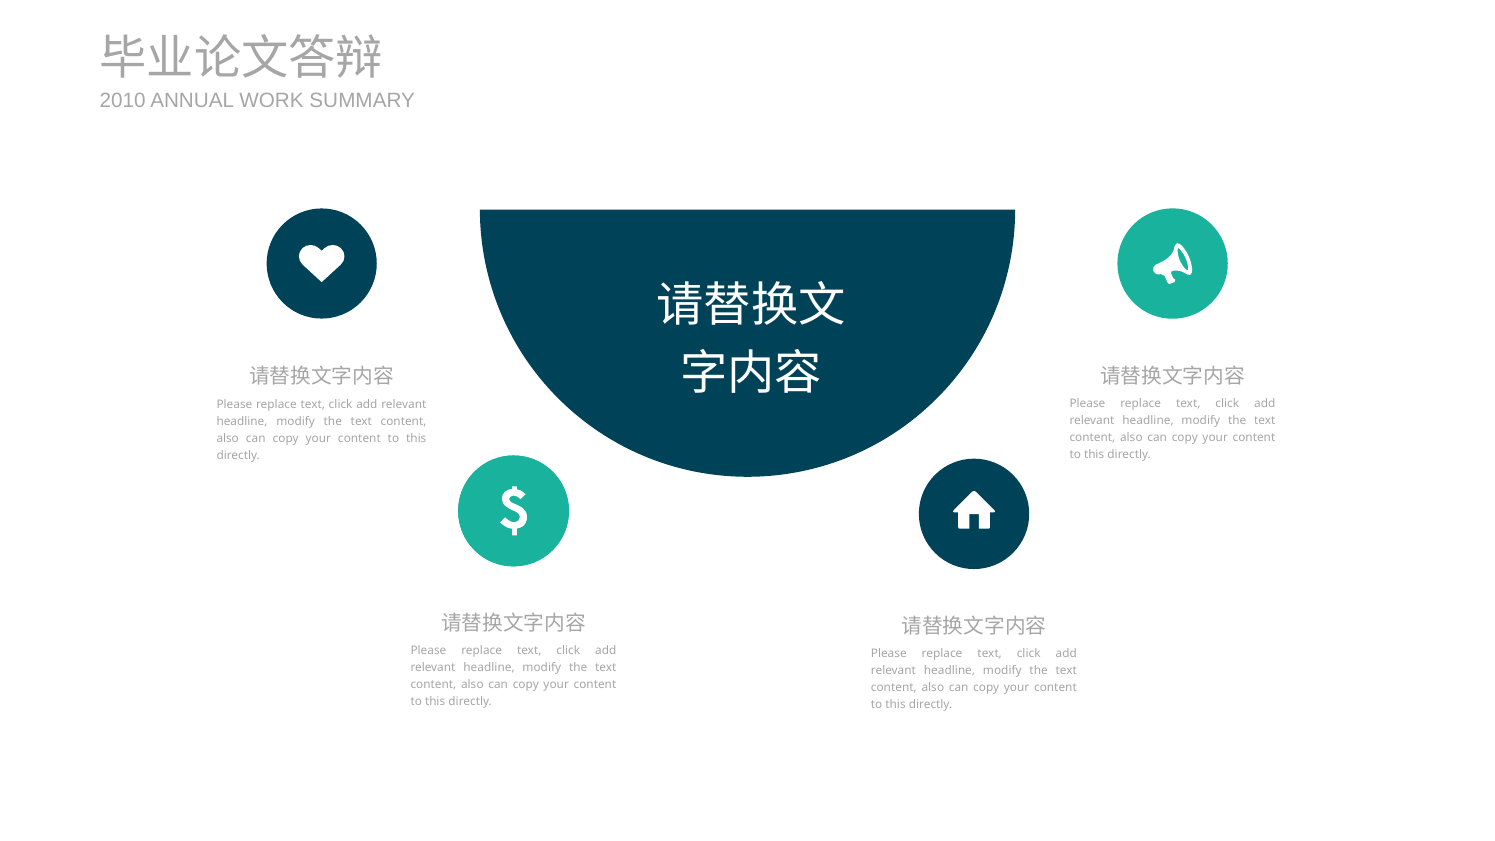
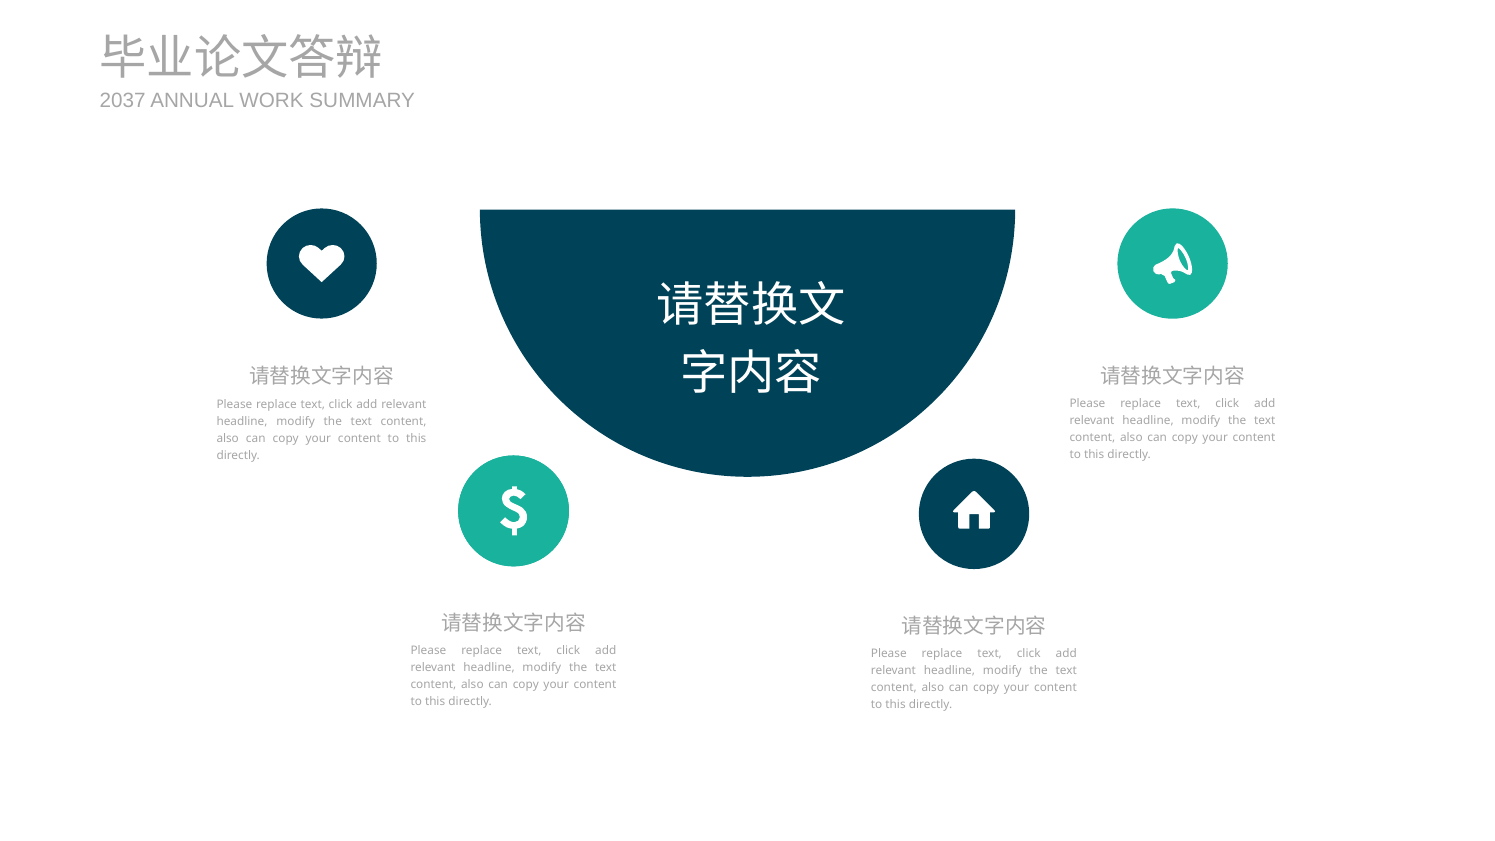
2010: 2010 -> 2037
